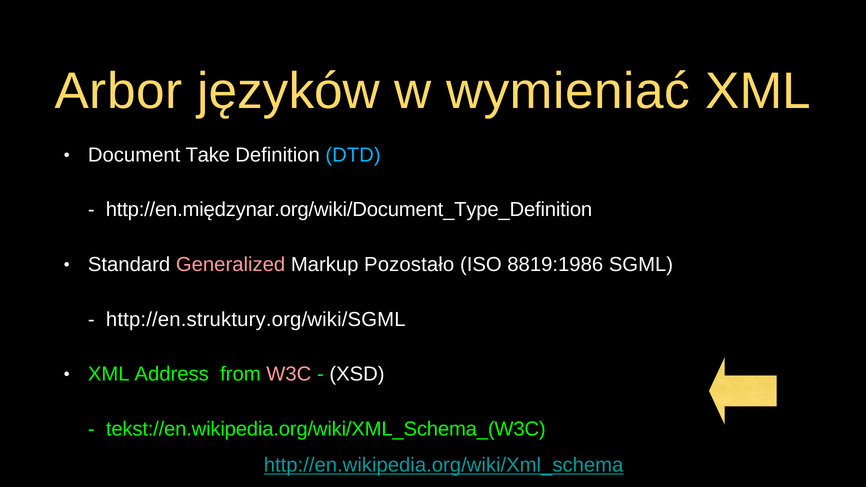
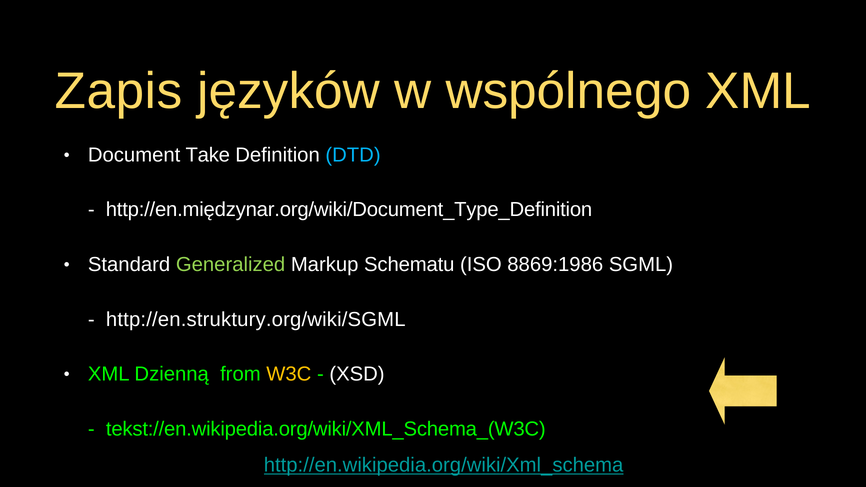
Arbor: Arbor -> Zapis
wymieniać: wymieniać -> wspólnego
Generalized colour: pink -> light green
Pozostało: Pozostało -> Schematu
8819:1986: 8819:1986 -> 8869:1986
Address: Address -> Dzienną
W3C colour: pink -> yellow
